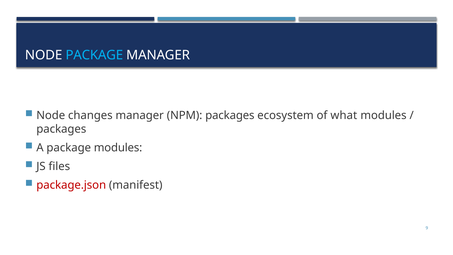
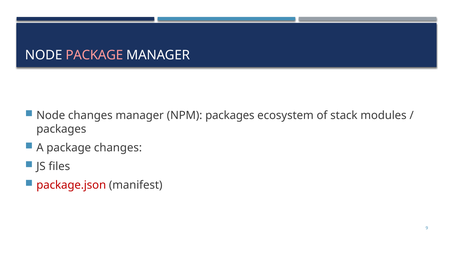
PACKAGE at (94, 55) colour: light blue -> pink
what: what -> stack
package modules: modules -> changes
